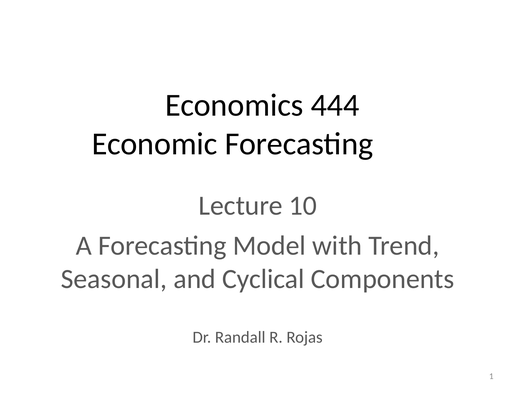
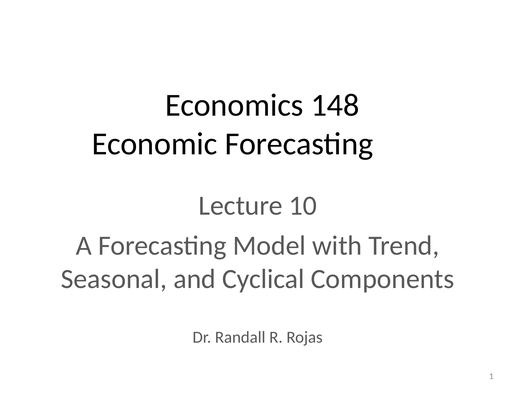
444: 444 -> 148
